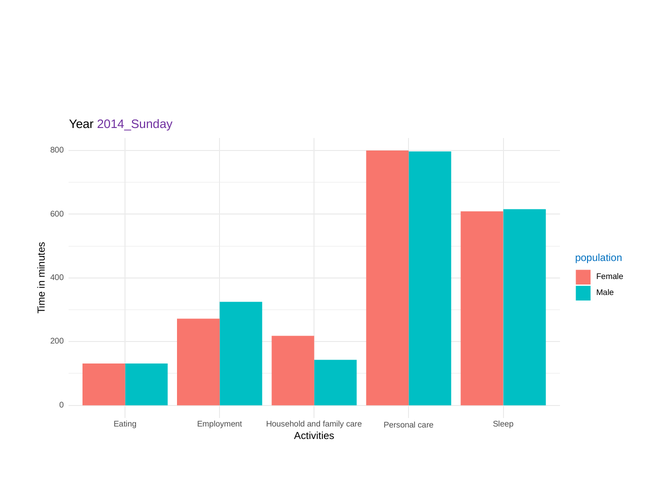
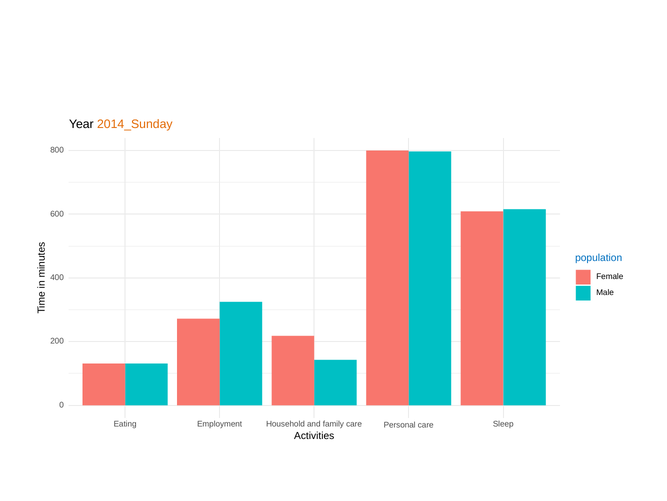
2014_Sunday colour: purple -> orange
